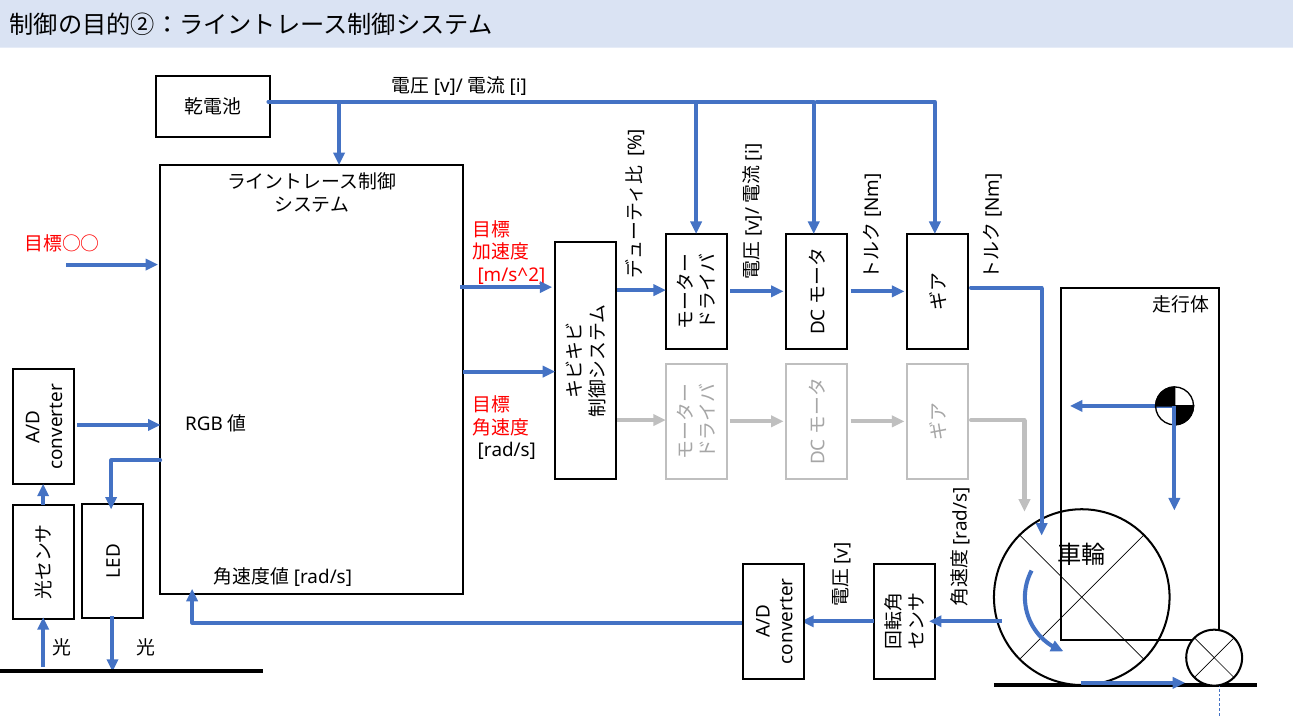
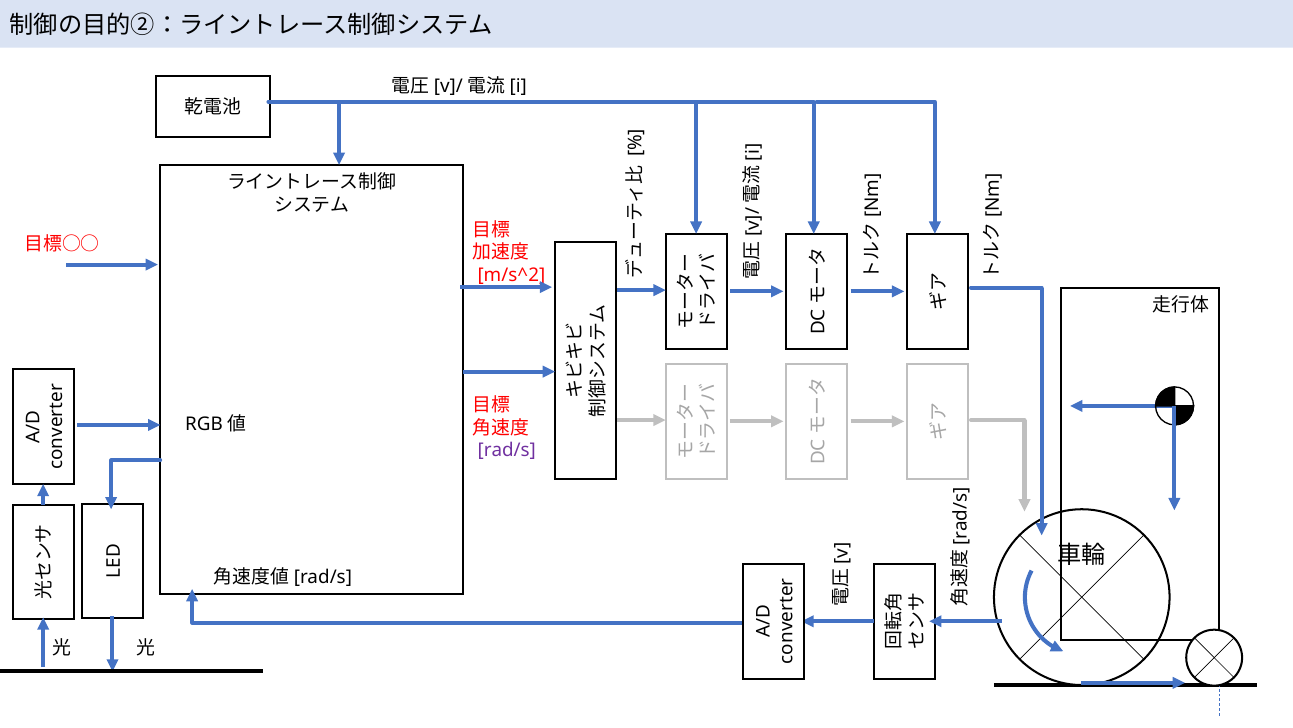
rad/s colour: black -> purple
